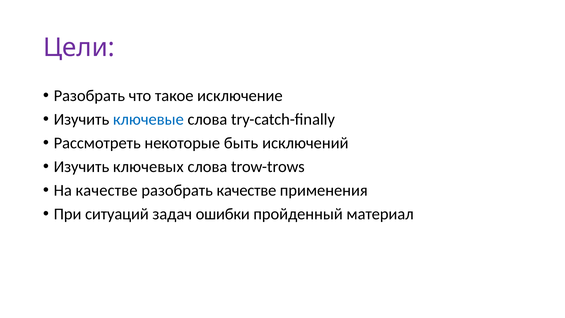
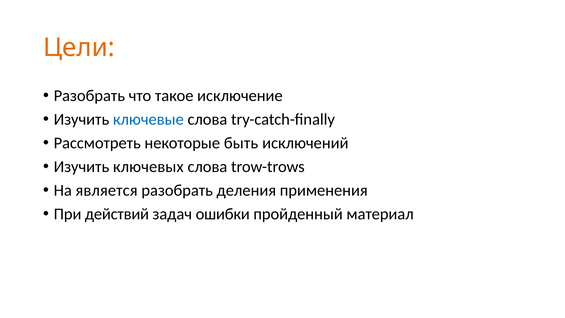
Цели colour: purple -> orange
На качестве: качестве -> является
разобрать качестве: качестве -> деления
ситуаций: ситуаций -> действий
